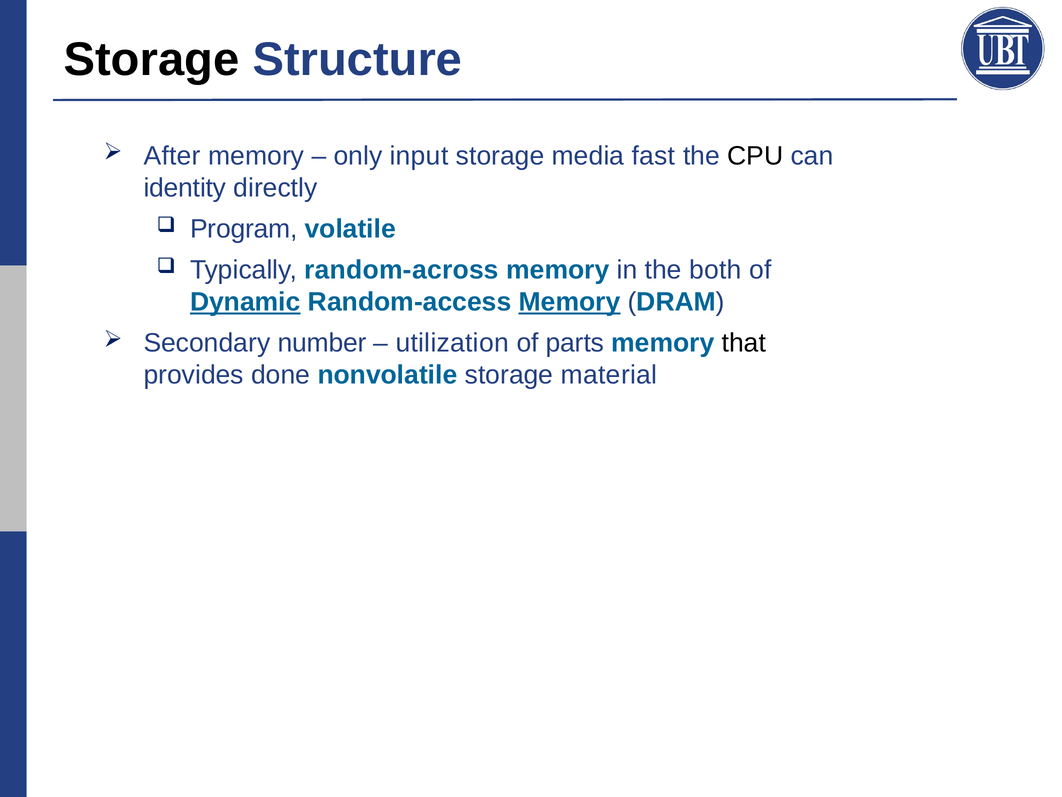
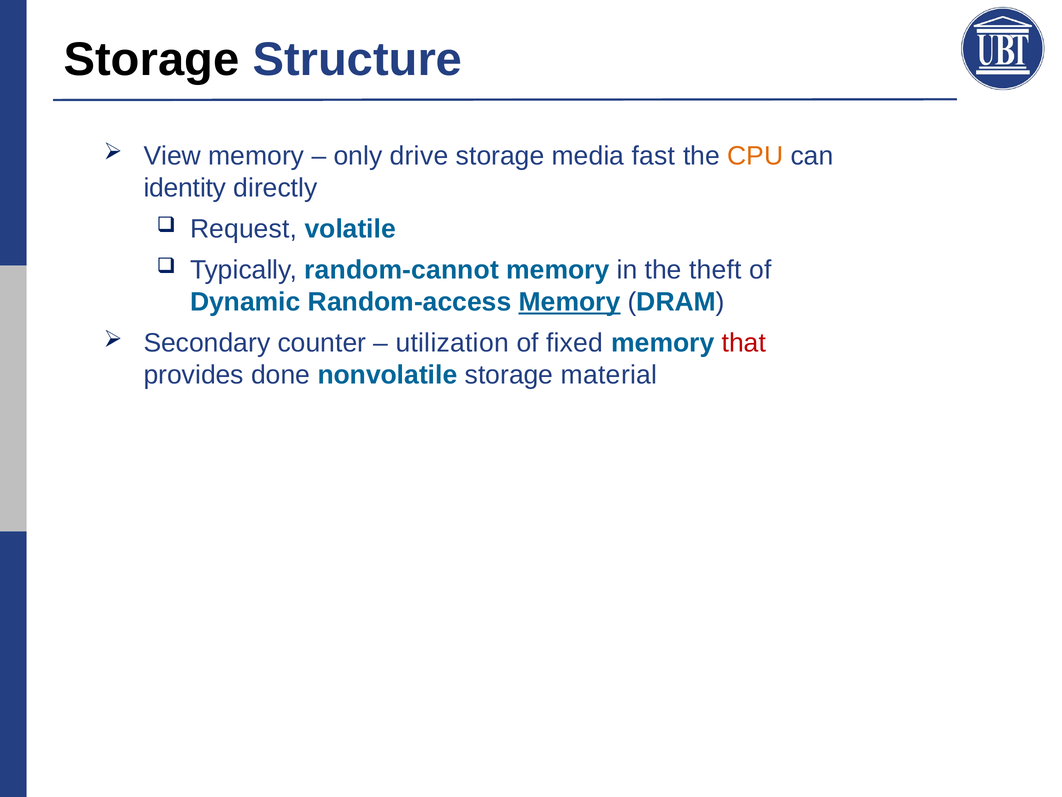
After: After -> View
input: input -> drive
CPU colour: black -> orange
Program: Program -> Request
random-across: random-across -> random-cannot
both: both -> theft
Dynamic underline: present -> none
number: number -> counter
parts: parts -> fixed
that colour: black -> red
